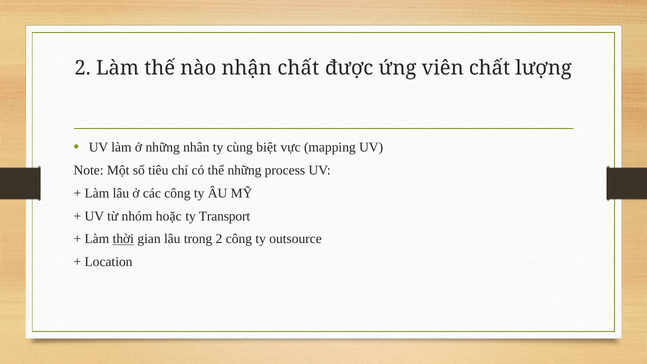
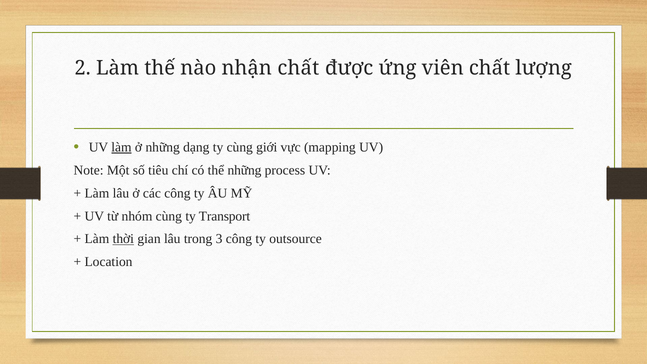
làm at (121, 147) underline: none -> present
nhân: nhân -> dạng
biệt: biệt -> giới
nhóm hoặc: hoặc -> cùng
trong 2: 2 -> 3
